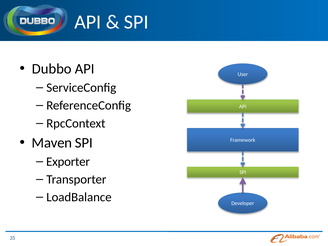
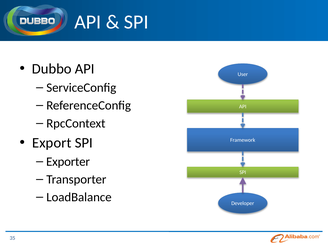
Maven: Maven -> Export
